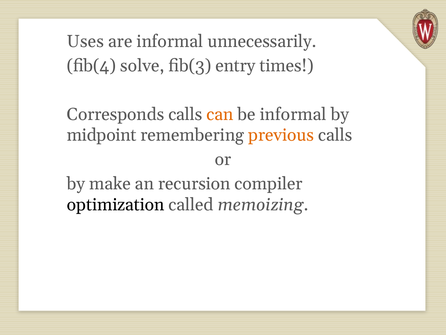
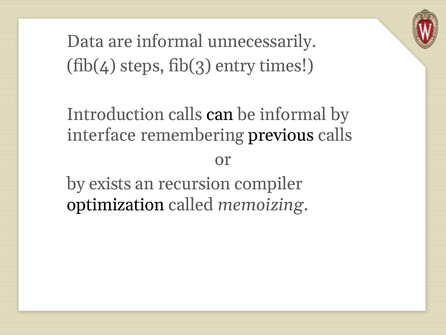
Uses: Uses -> Data
solve: solve -> steps
Corresponds: Corresponds -> Introduction
can colour: orange -> black
midpoint: midpoint -> interface
previous colour: orange -> black
make: make -> exists
